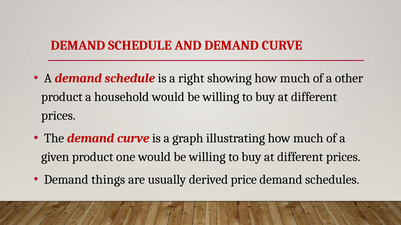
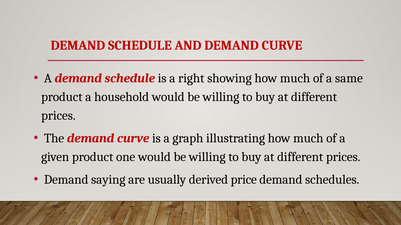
other: other -> same
things: things -> saying
